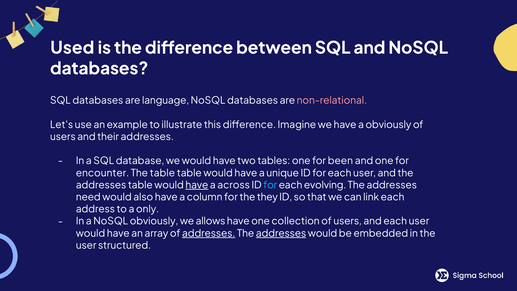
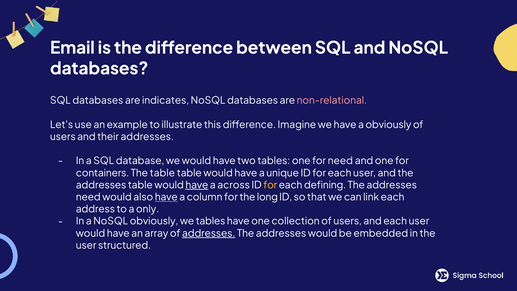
Used: Used -> Email
language: language -> indicates
for been: been -> need
encounter: encounter -> containers
for at (270, 185) colour: light blue -> yellow
evolving: evolving -> defining
have at (166, 197) underline: none -> present
they: they -> long
we allows: allows -> tables
addresses at (281, 233) underline: present -> none
